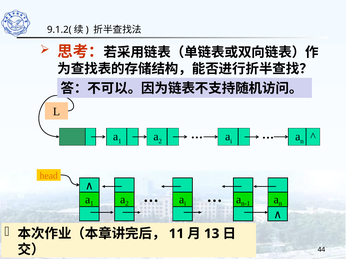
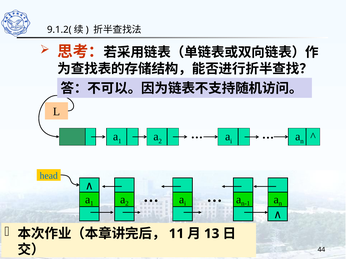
head colour: orange -> blue
